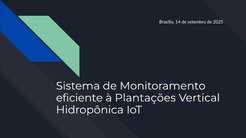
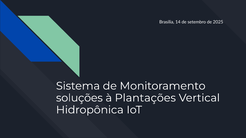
eficiente: eficiente -> soluções
